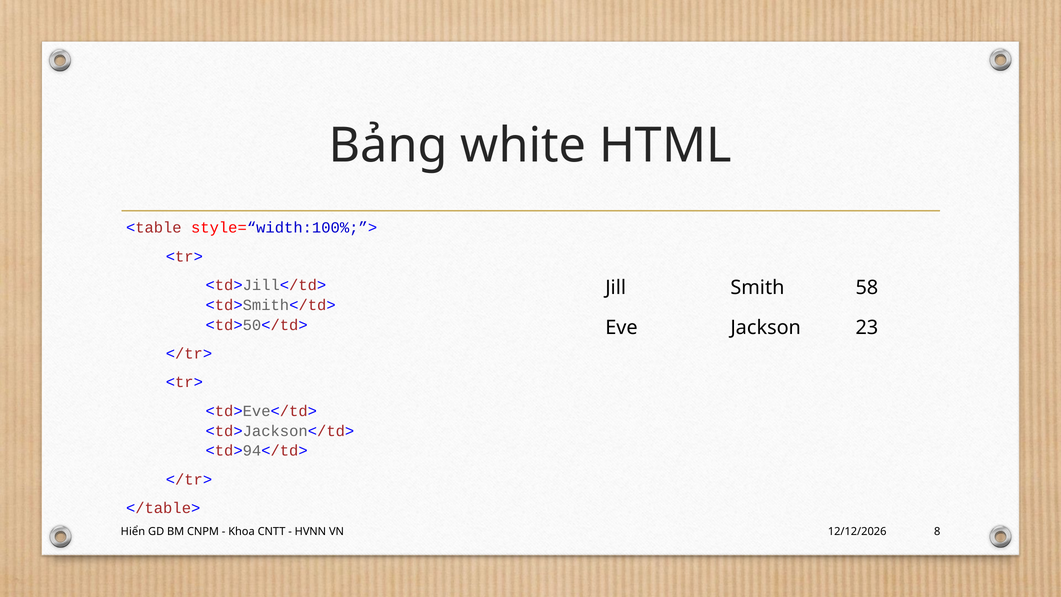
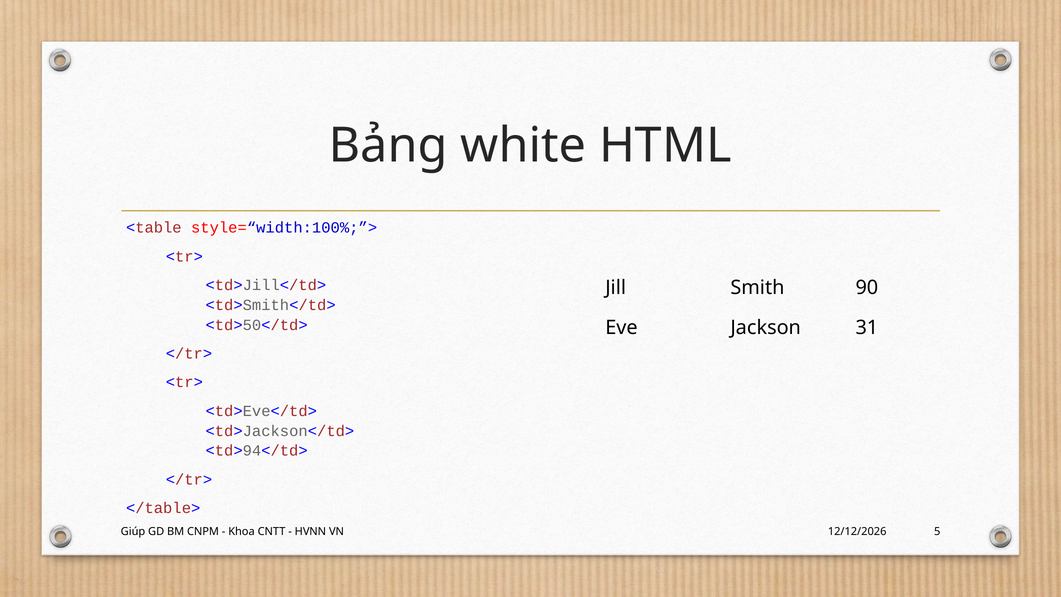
58: 58 -> 90
23: 23 -> 31
Hiển: Hiển -> Giúp
8: 8 -> 5
